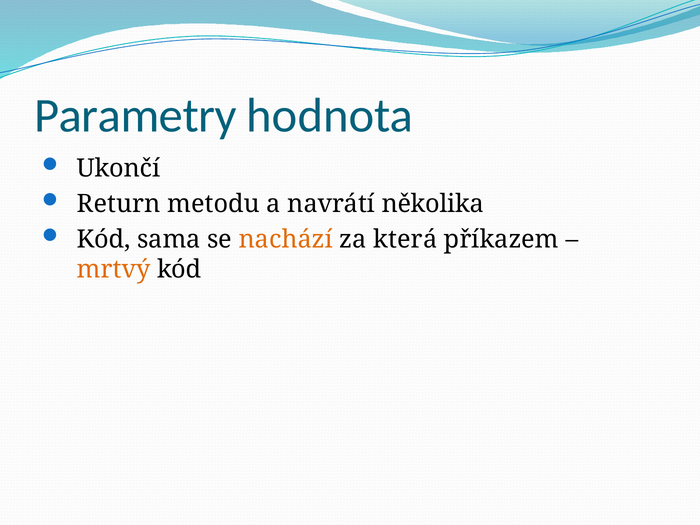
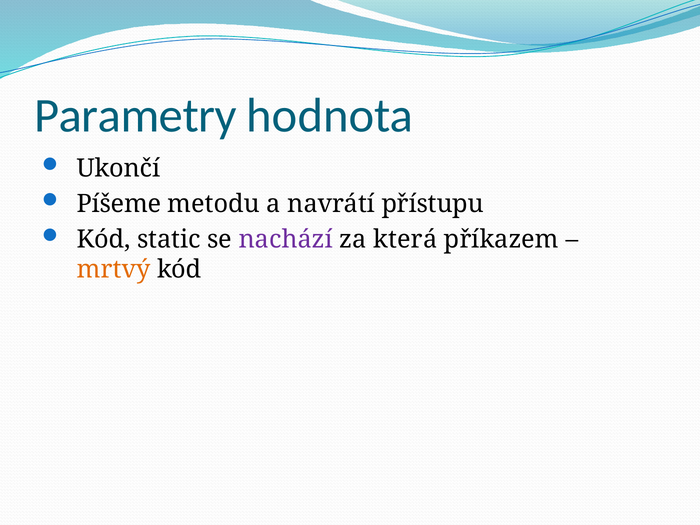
Return: Return -> Píšeme
několika: několika -> přístupu
sama: sama -> static
nachází colour: orange -> purple
